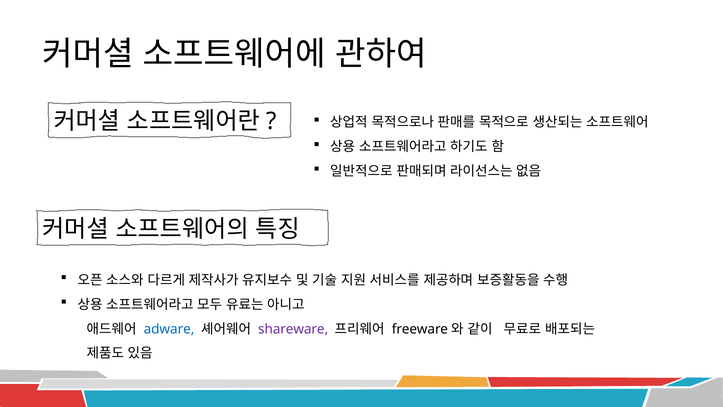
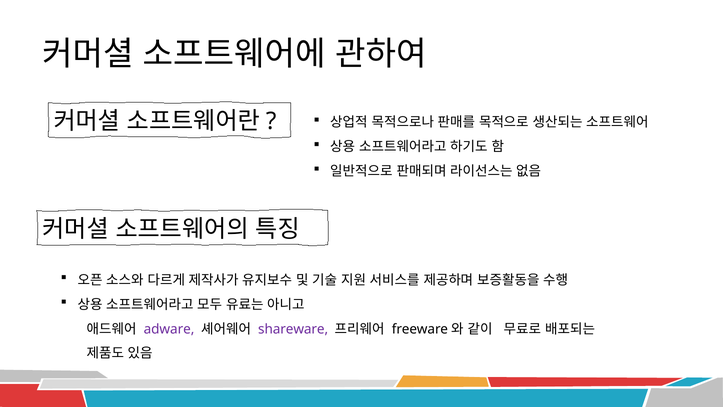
adware colour: blue -> purple
